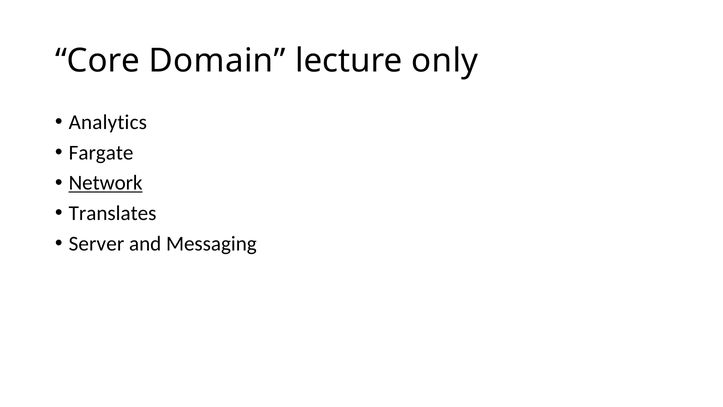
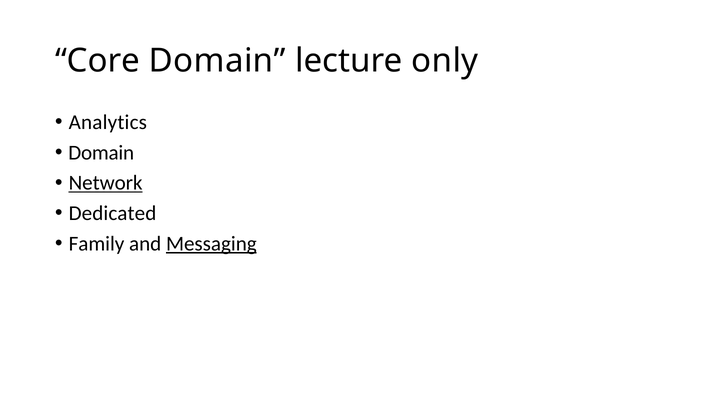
Fargate at (101, 153): Fargate -> Domain
Translates: Translates -> Dedicated
Server: Server -> Family
Messaging underline: none -> present
